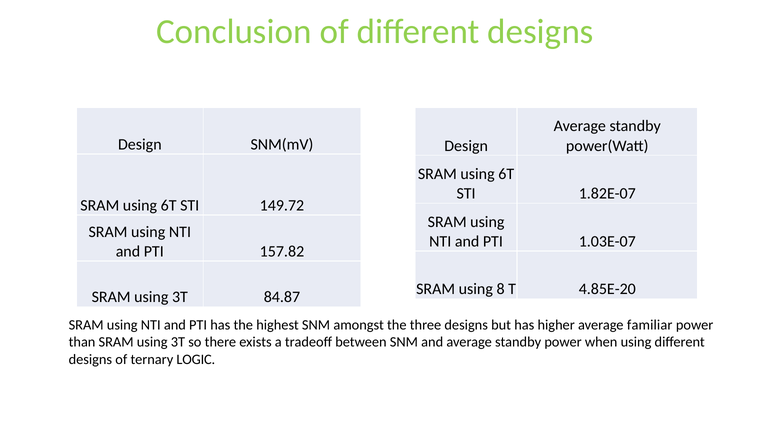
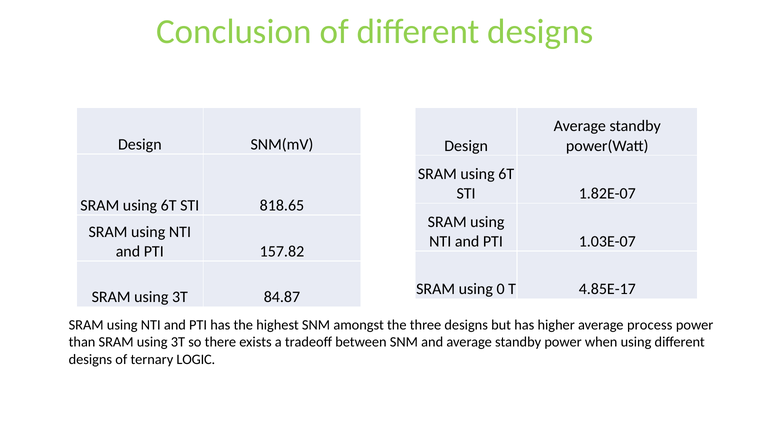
149.72: 149.72 -> 818.65
8: 8 -> 0
4.85E-20: 4.85E-20 -> 4.85E-17
familiar: familiar -> process
